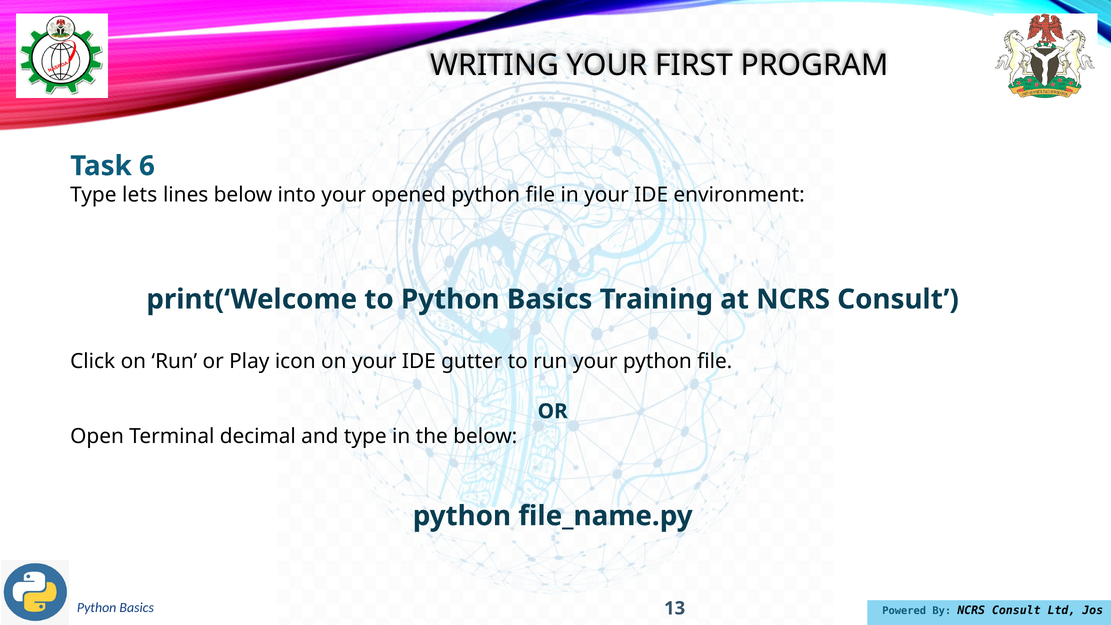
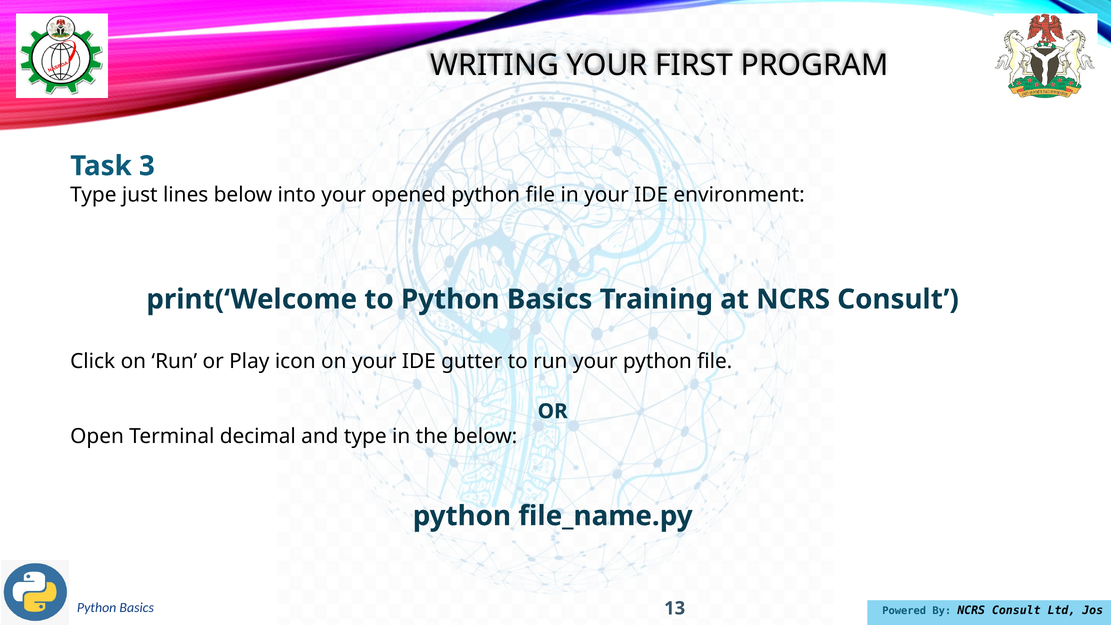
6: 6 -> 3
lets: lets -> just
